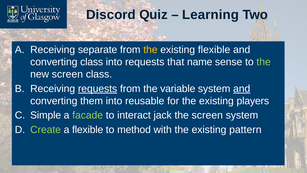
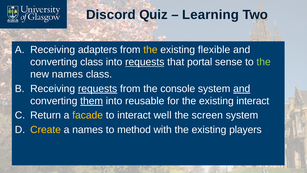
separate: separate -> adapters
requests at (145, 62) underline: none -> present
name: name -> portal
new screen: screen -> names
variable: variable -> console
them underline: none -> present
existing players: players -> interact
Simple: Simple -> Return
facade colour: light green -> yellow
jack: jack -> well
Create colour: light green -> yellow
a flexible: flexible -> names
pattern: pattern -> players
